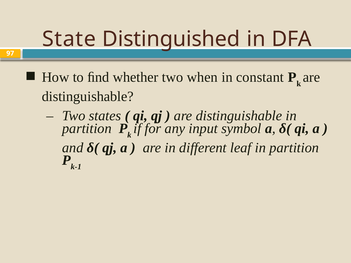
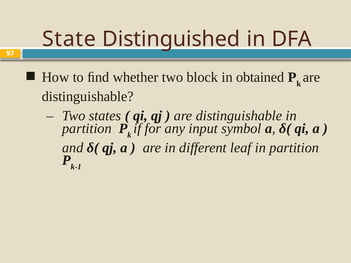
when: when -> block
constant: constant -> obtained
